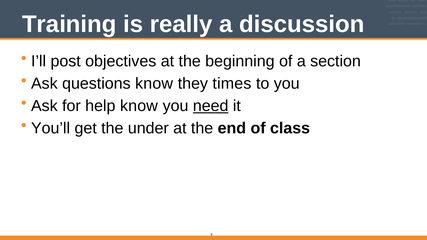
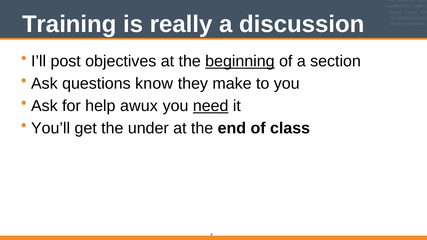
beginning underline: none -> present
times: times -> make
help know: know -> awux
